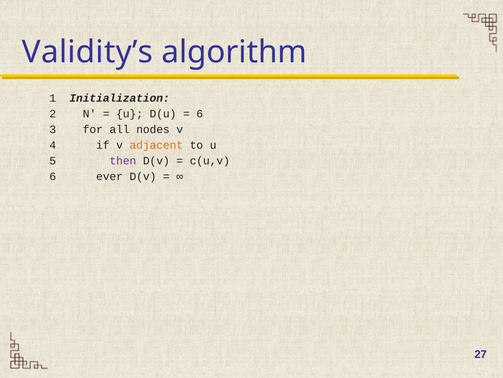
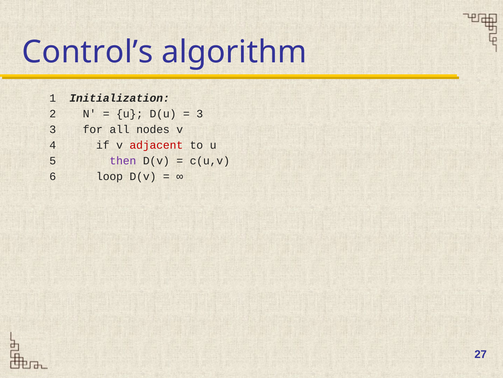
Validity’s: Validity’s -> Control’s
6 at (200, 114): 6 -> 3
adjacent colour: orange -> red
ever: ever -> loop
